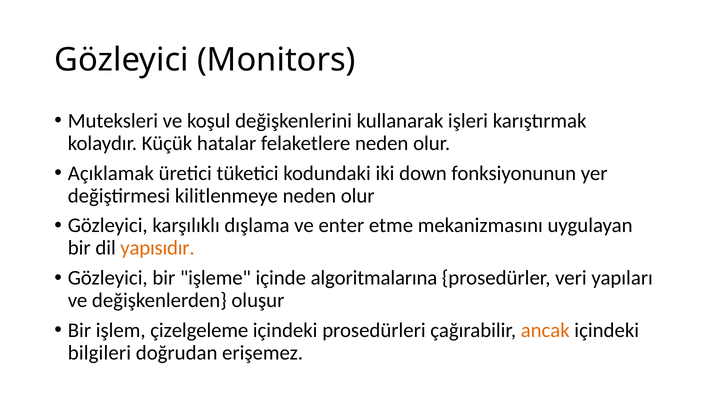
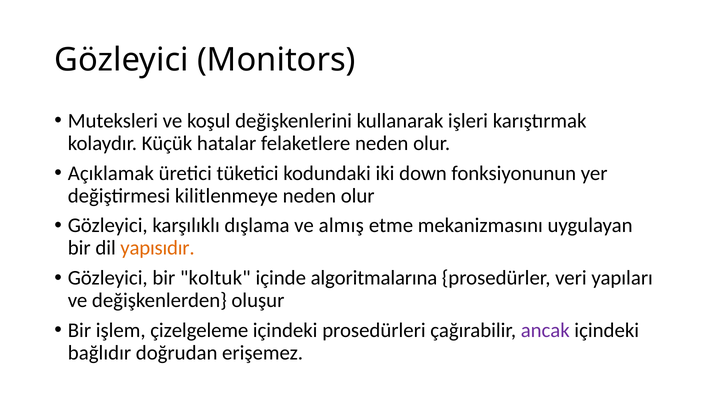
enter: enter -> almış
işleme: işleme -> koltuk
ancak colour: orange -> purple
bilgileri: bilgileri -> bağlıdır
